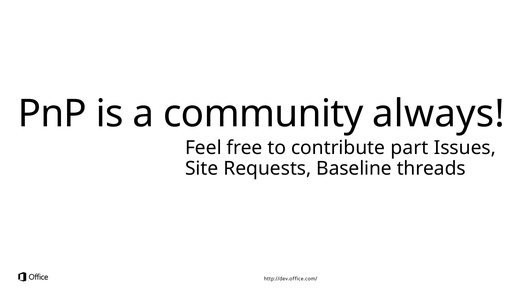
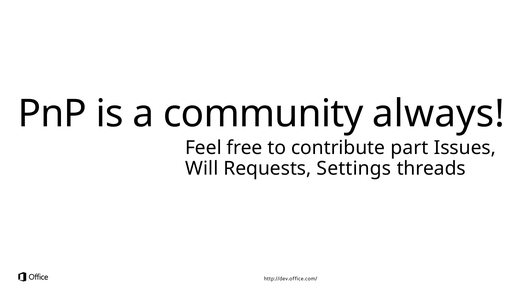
Site: Site -> Will
Baseline: Baseline -> Settings
